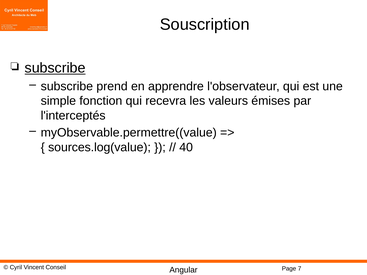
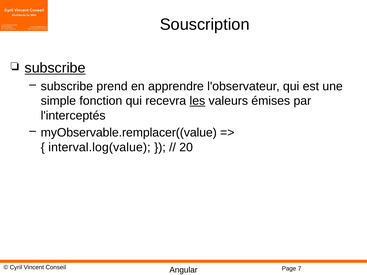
les underline: none -> present
myObservable.permettre((value: myObservable.permettre((value -> myObservable.remplacer((value
sources.log(value: sources.log(value -> interval.log(value
40: 40 -> 20
